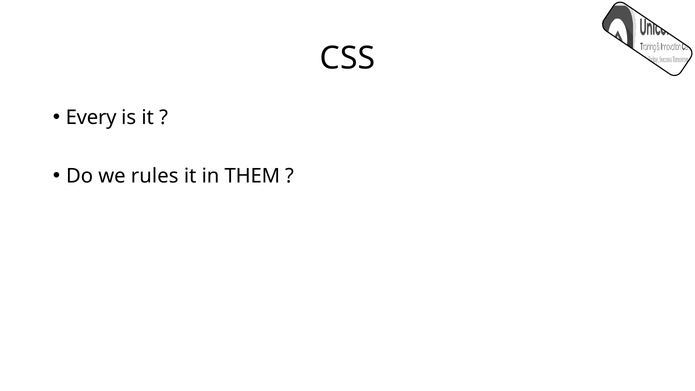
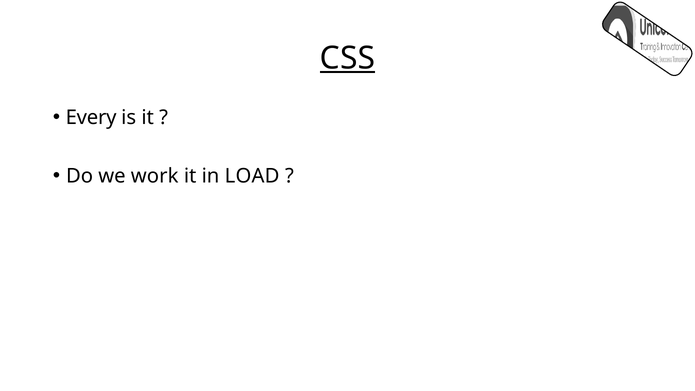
CSS underline: none -> present
rules: rules -> work
THEM: THEM -> LOAD
